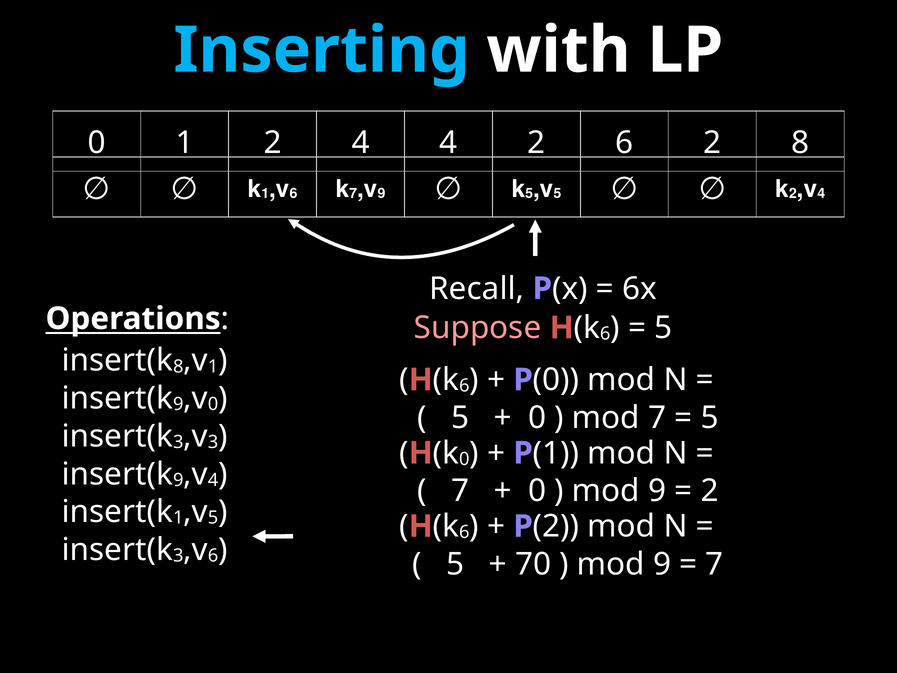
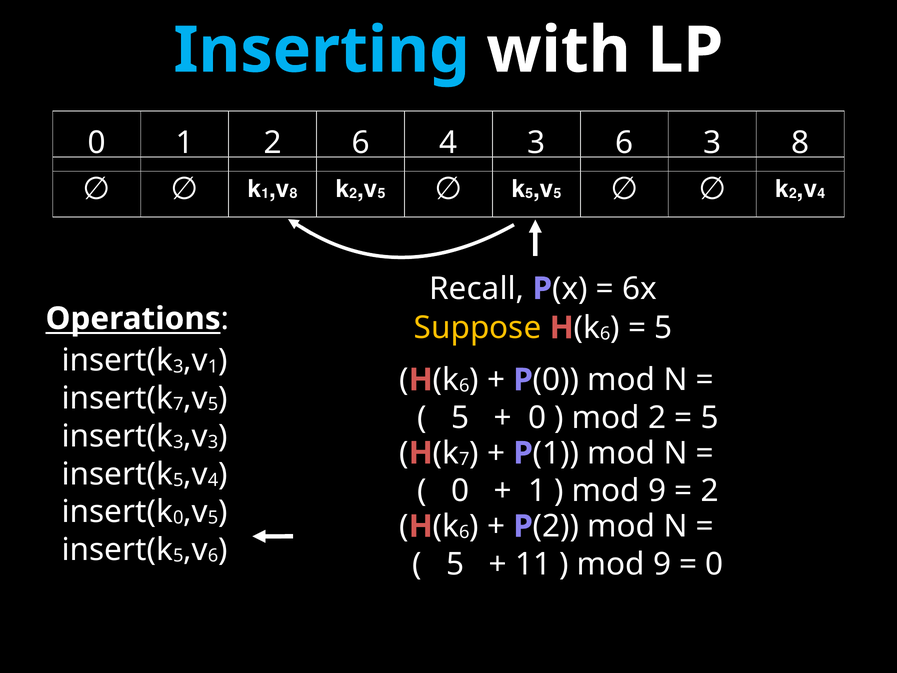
2 4: 4 -> 6
4 2: 2 -> 3
6 2: 2 -> 3
6 at (293, 194): 6 -> 8
7 at (353, 194): 7 -> 2
9 at (381, 194): 9 -> 5
Suppose colour: pink -> yellow
8 at (178, 366): 8 -> 3
9 at (178, 404): 9 -> 7
0 at (213, 404): 0 -> 5
mod 7: 7 -> 2
0 at (464, 459): 0 -> 7
9 at (178, 480): 9 -> 5
7 at (460, 491): 7 -> 0
0 at (537, 491): 0 -> 1
1 at (178, 518): 1 -> 0
3 at (178, 556): 3 -> 5
70: 70 -> 11
7 at (714, 564): 7 -> 0
